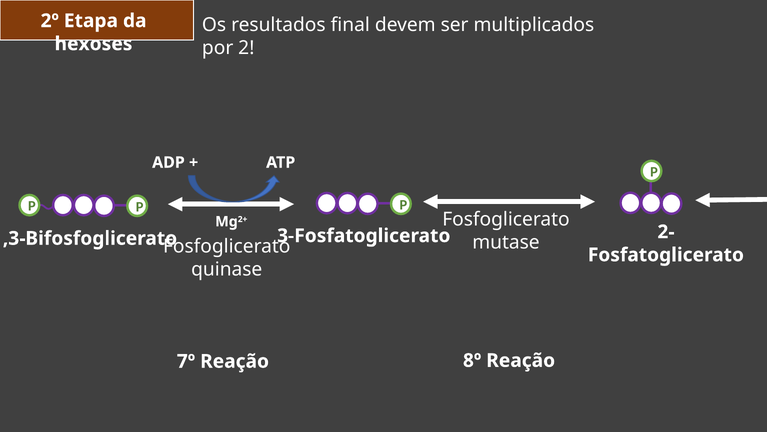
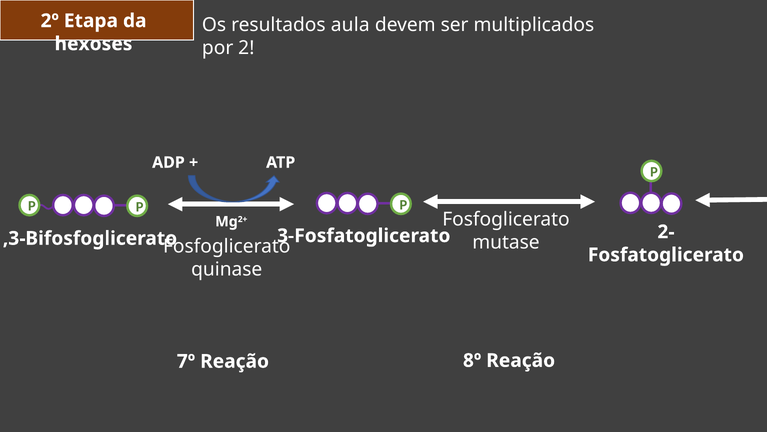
final: final -> aula
